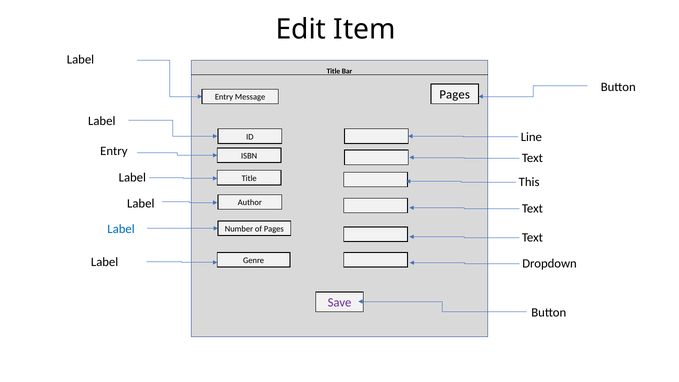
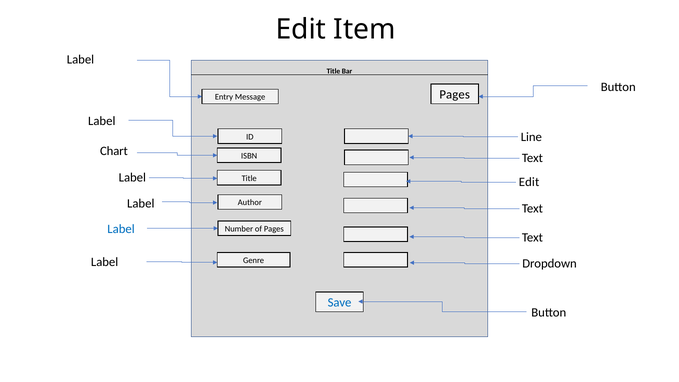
Entry at (114, 151): Entry -> Chart
This at (529, 182): This -> Edit
Save colour: purple -> blue
